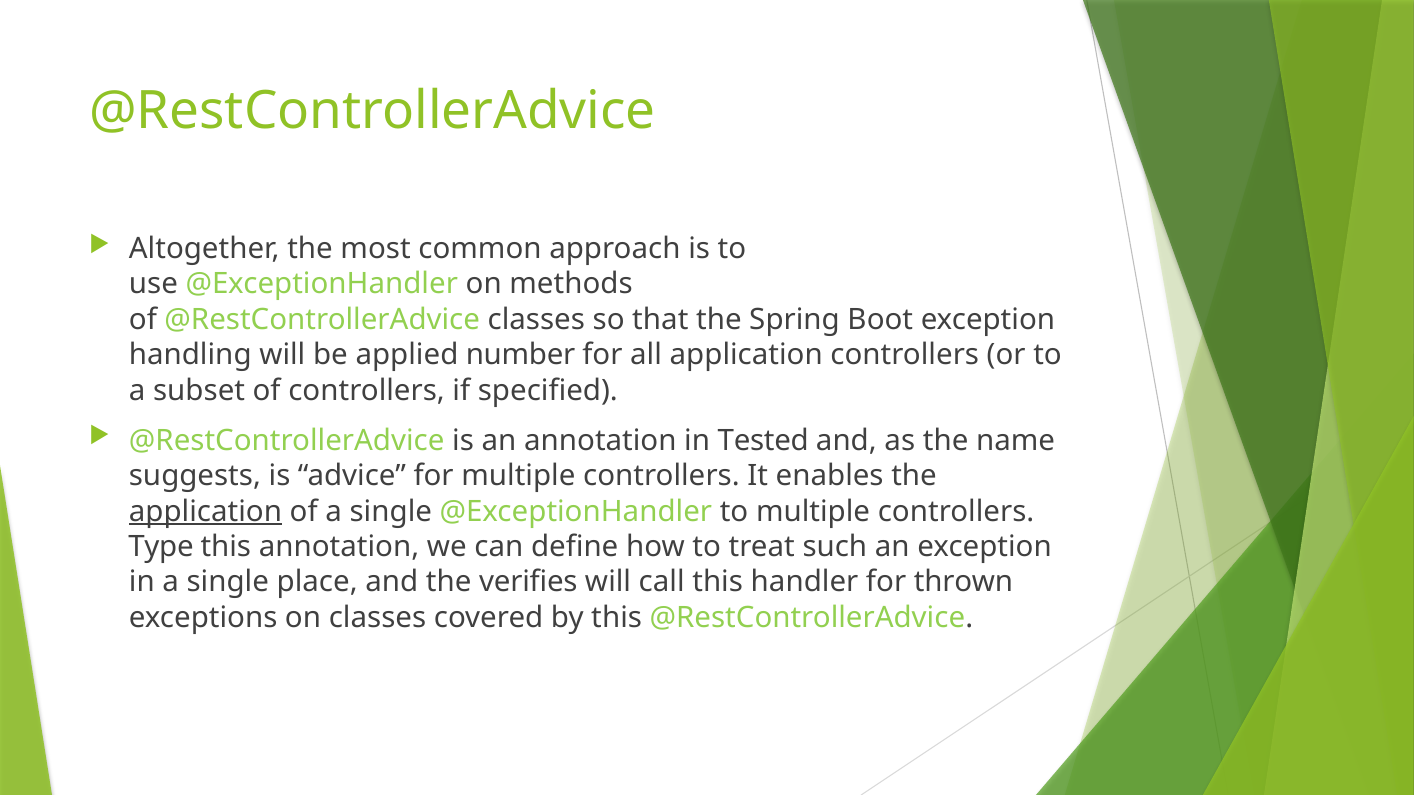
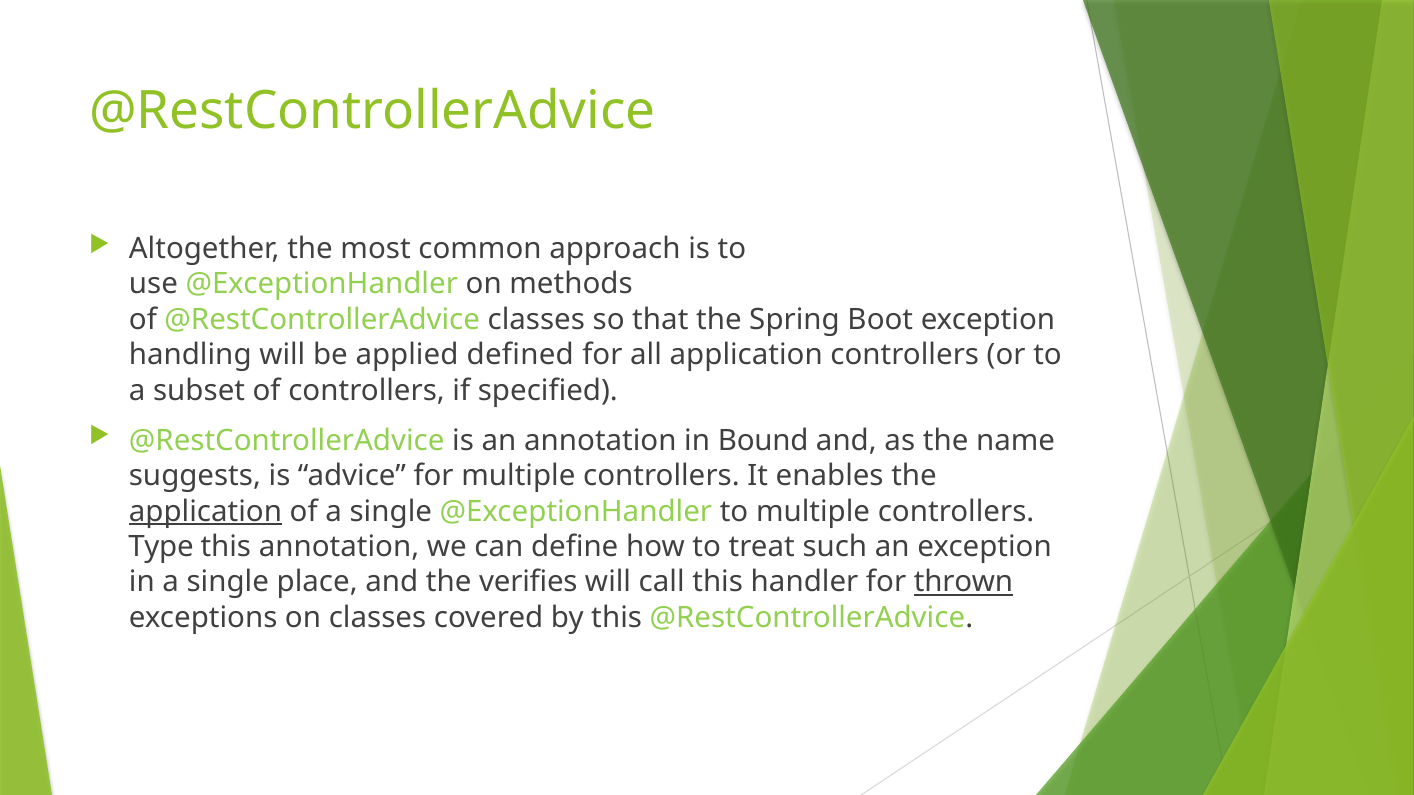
number: number -> defined
Tested: Tested -> Bound
thrown underline: none -> present
